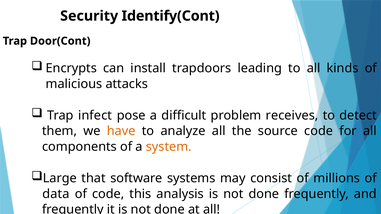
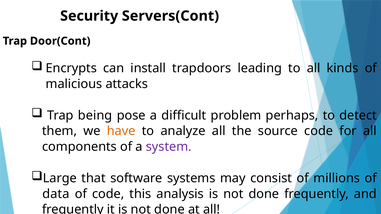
Identify(Cont: Identify(Cont -> Servers(Cont
infect: infect -> being
receives: receives -> perhaps
system colour: orange -> purple
